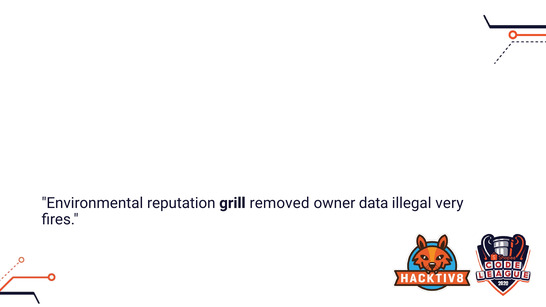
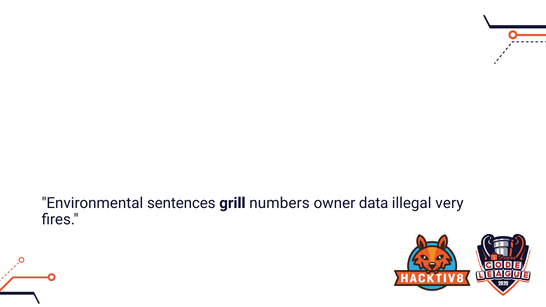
reputation: reputation -> sentences
removed: removed -> numbers
